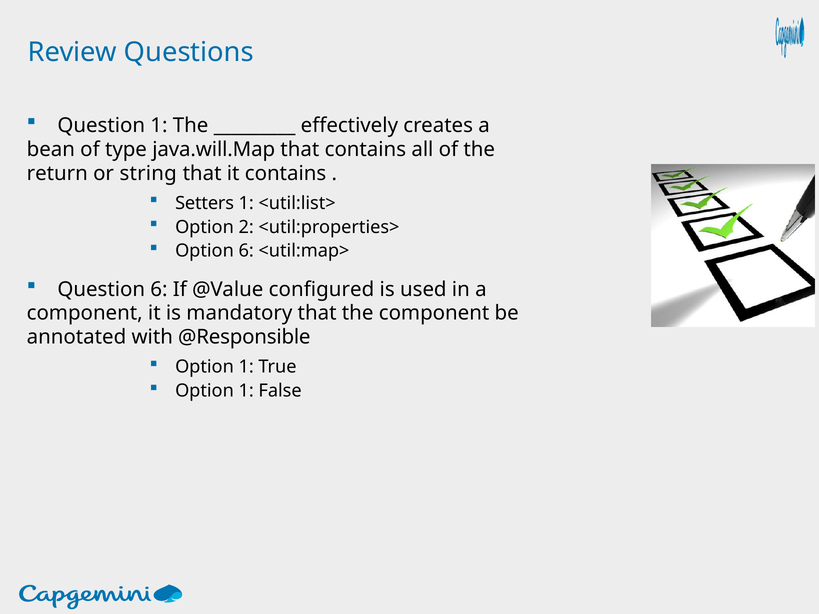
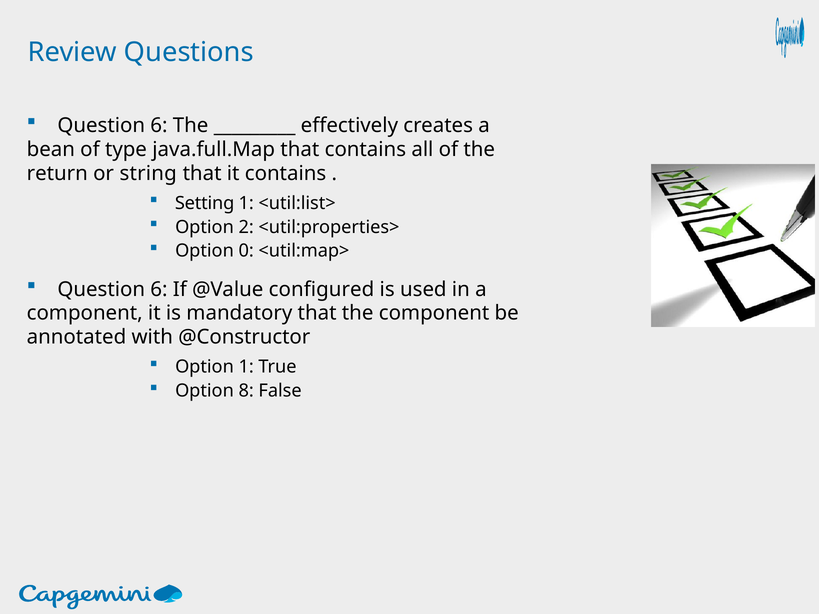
1 at (159, 126): 1 -> 6
java.will.Map: java.will.Map -> java.full.Map
Setters: Setters -> Setting
Option 6: 6 -> 0
@Responsible: @Responsible -> @Constructor
1 at (246, 391): 1 -> 8
